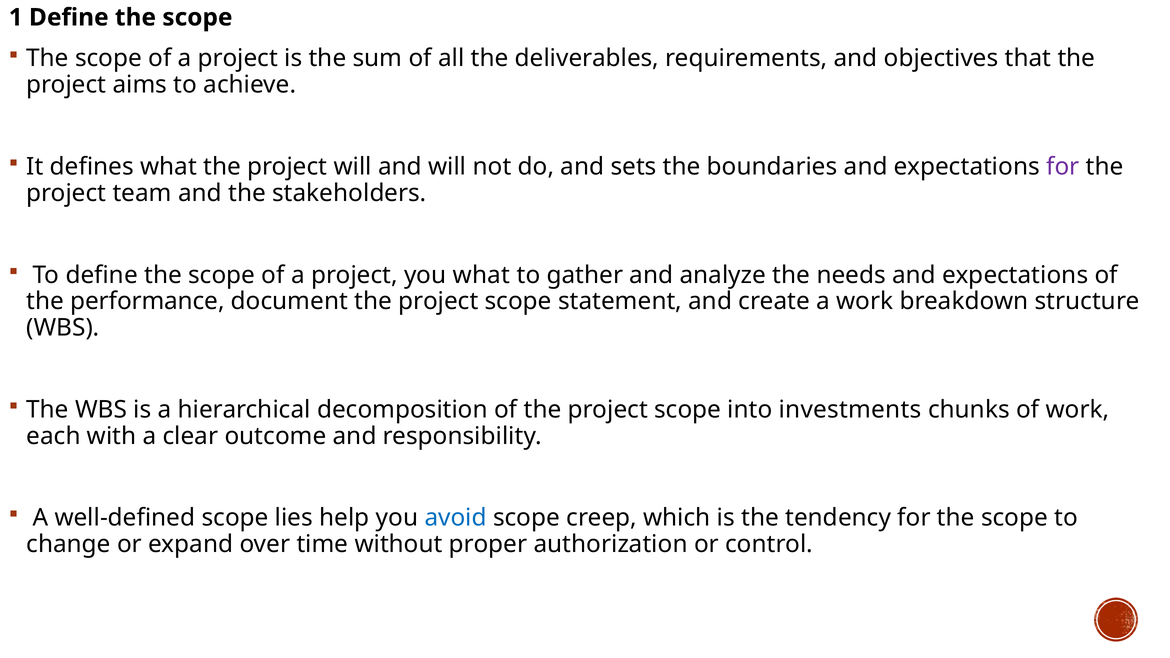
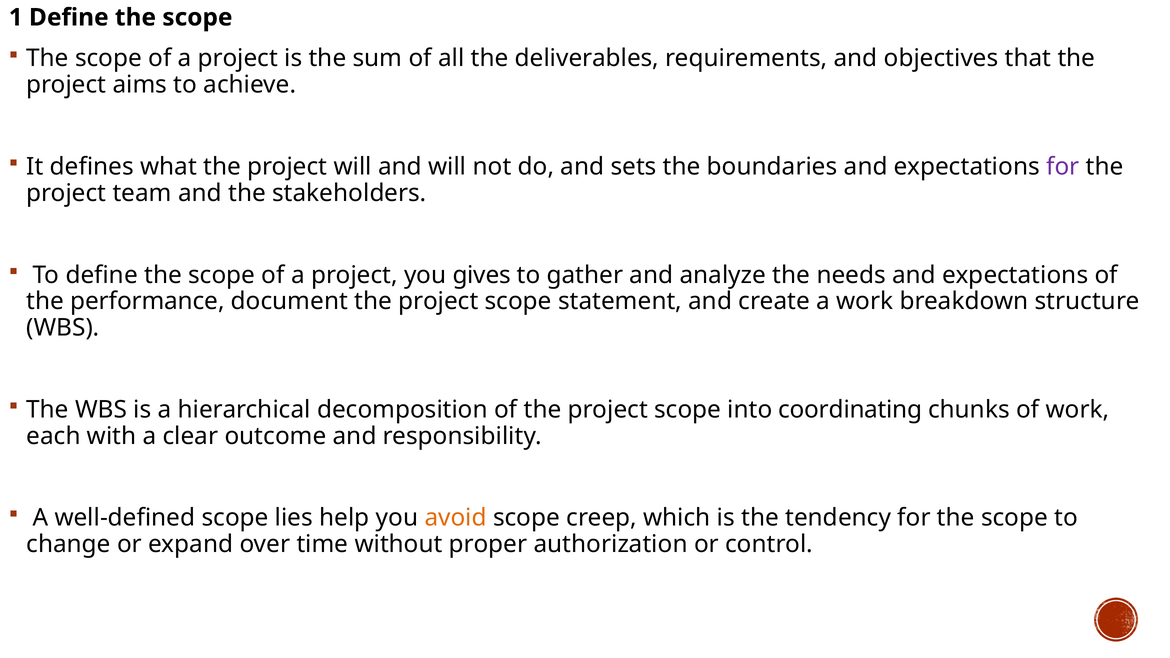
you what: what -> gives
investments: investments -> coordinating
avoid colour: blue -> orange
